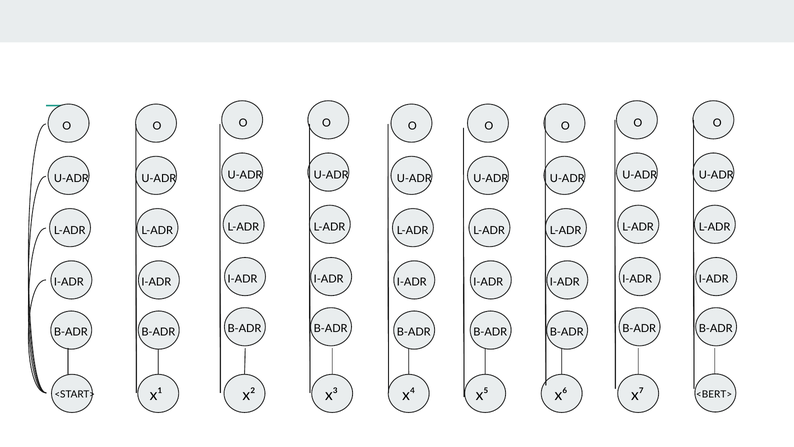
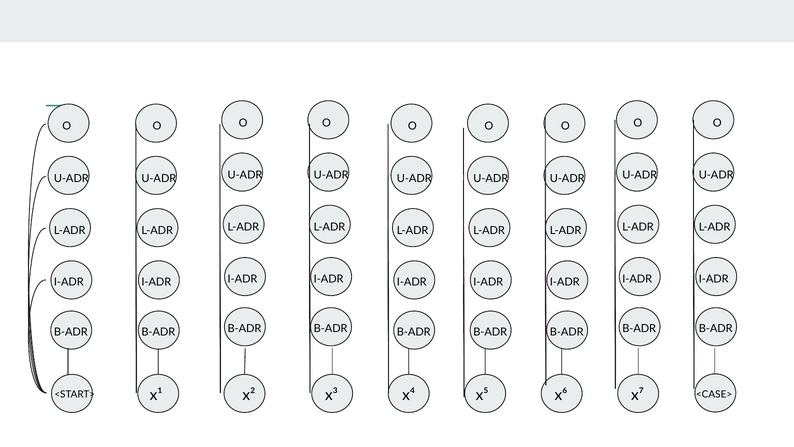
<BERT>: <BERT> -> <CASE>
